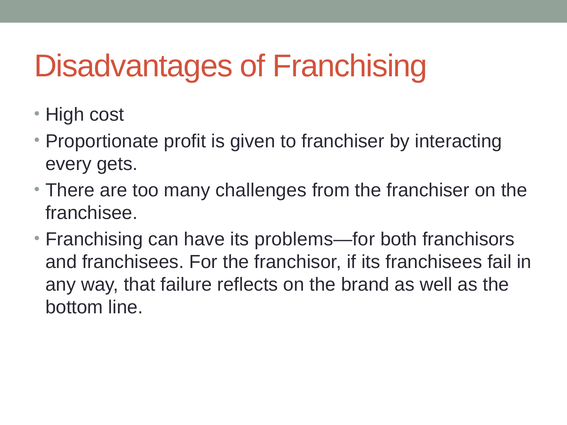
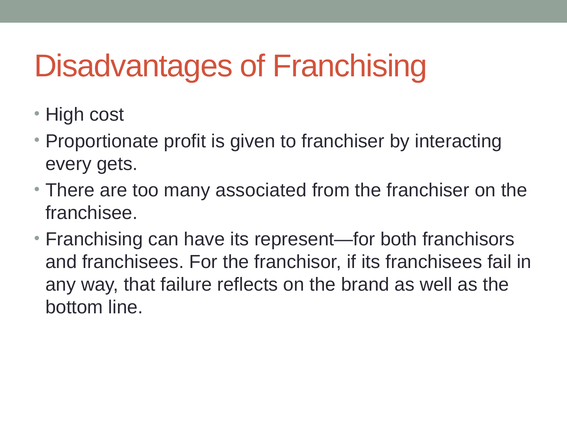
challenges: challenges -> associated
problems—for: problems—for -> represent—for
